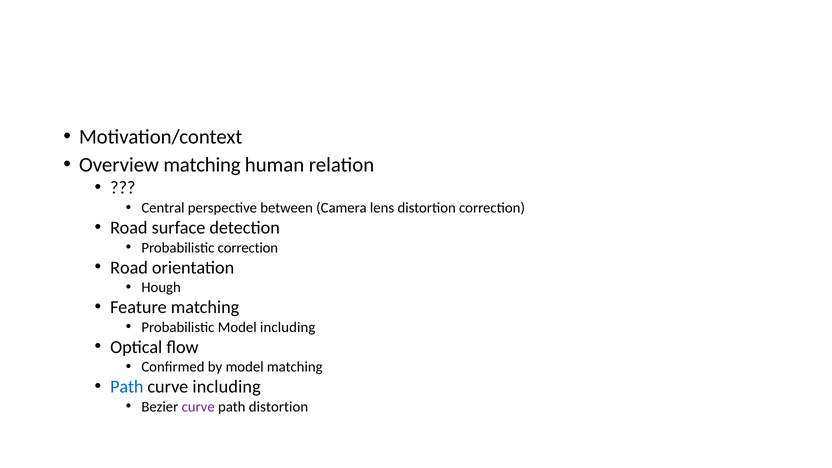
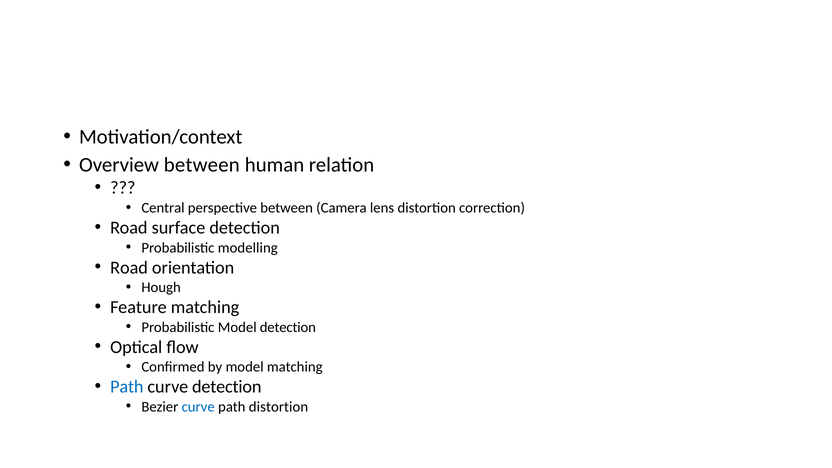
Overview matching: matching -> between
Probabilistic correction: correction -> modelling
Model including: including -> detection
curve including: including -> detection
curve at (198, 407) colour: purple -> blue
